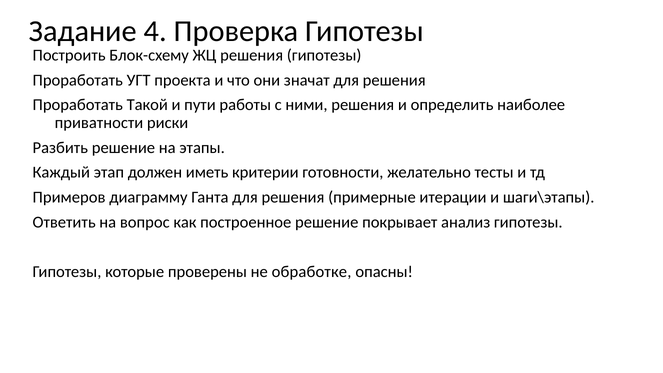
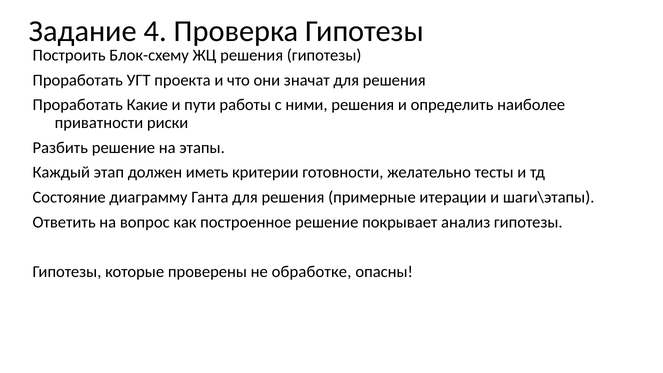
Такой: Такой -> Какие
Примеров: Примеров -> Состояние
